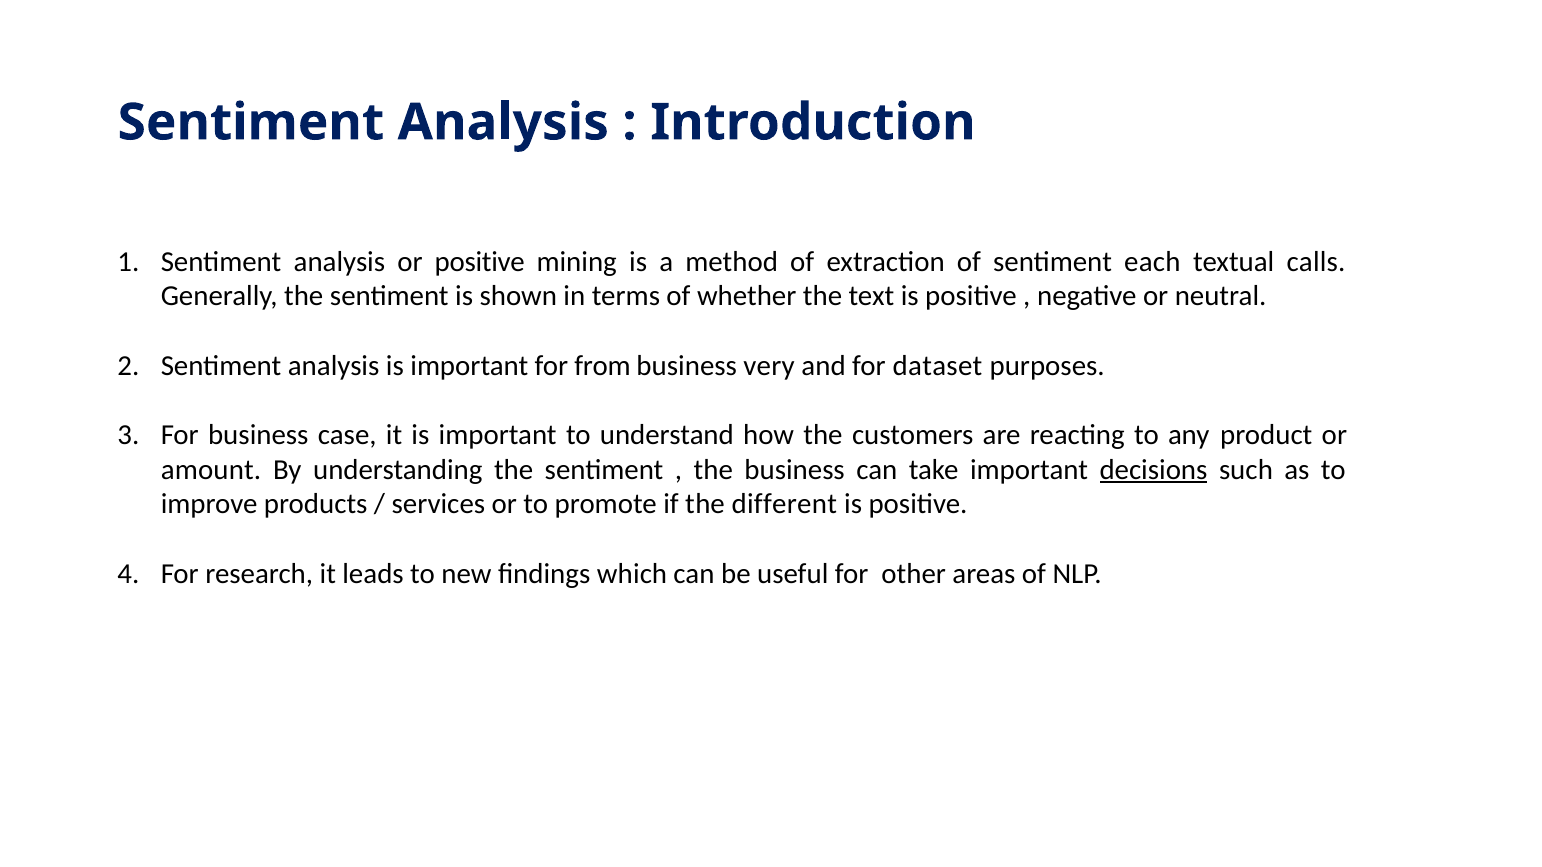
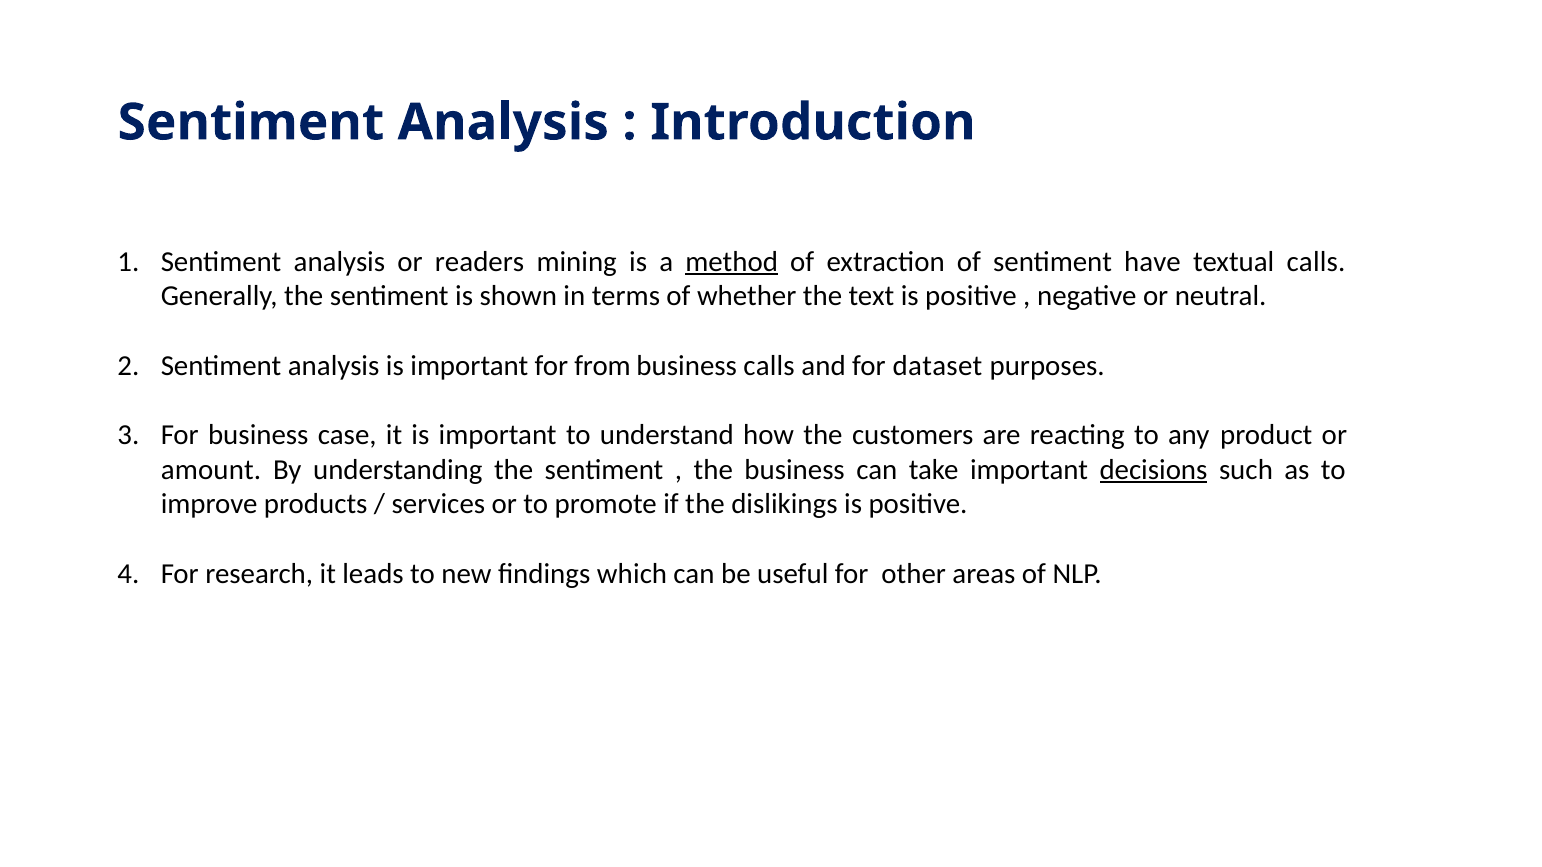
or positive: positive -> readers
method underline: none -> present
each: each -> have
business very: very -> calls
different: different -> dislikings
